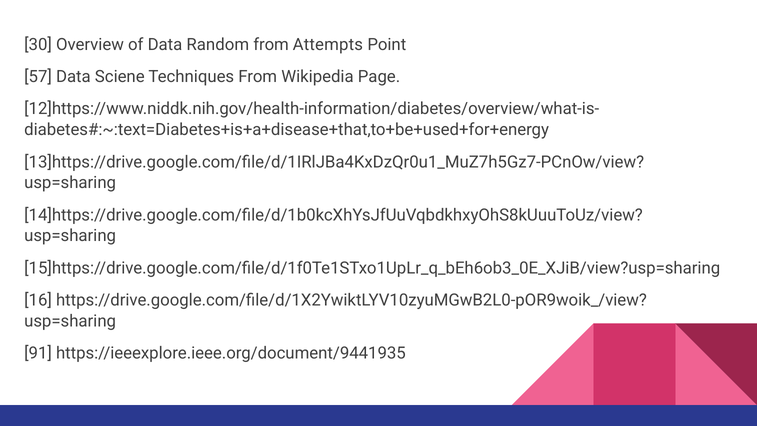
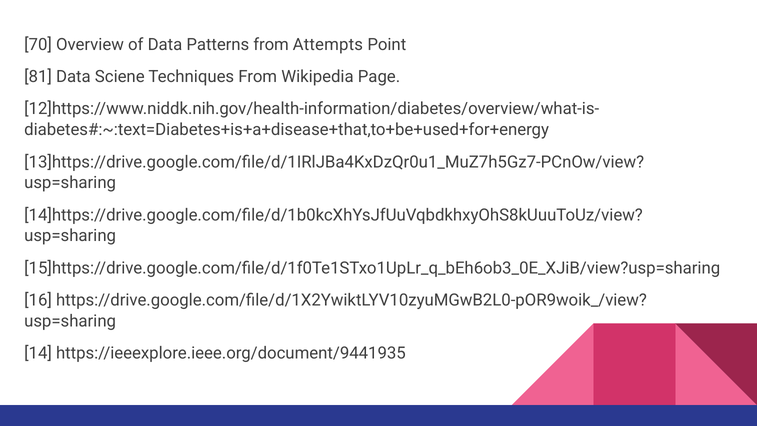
30: 30 -> 70
Random: Random -> Patterns
57: 57 -> 81
91: 91 -> 14
